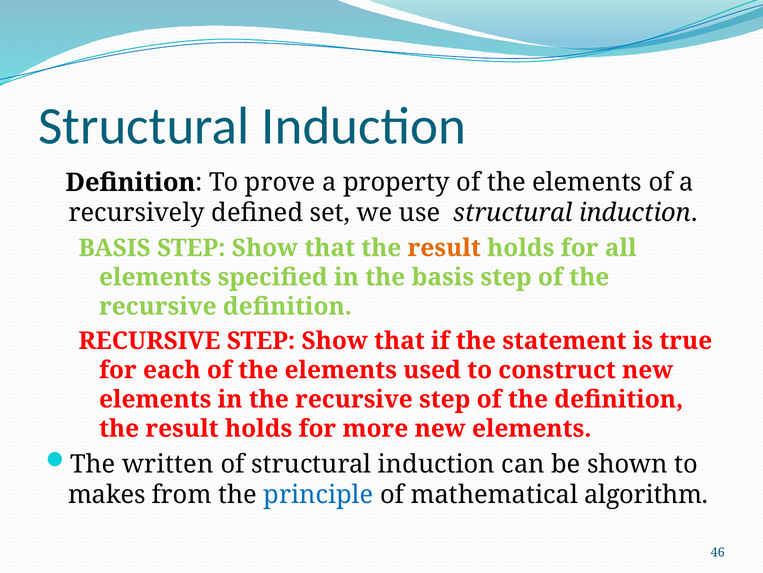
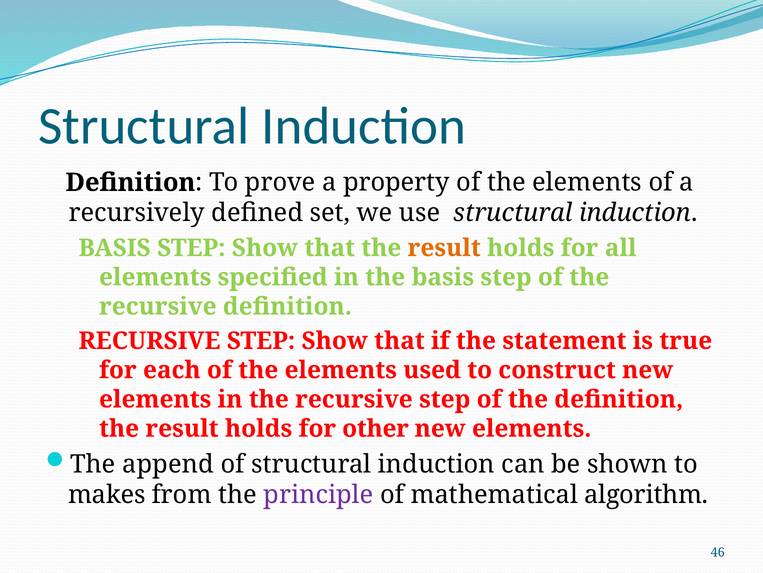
more: more -> other
written: written -> append
principle colour: blue -> purple
